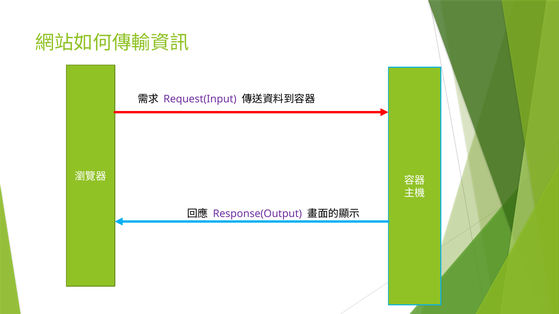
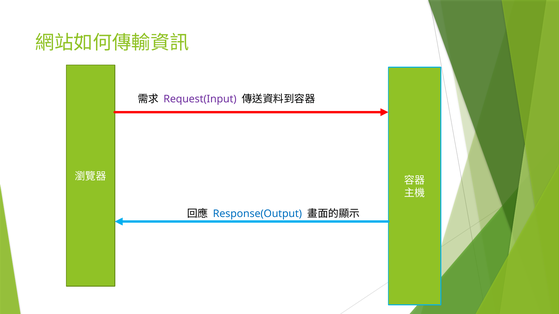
Response(Output colour: purple -> blue
